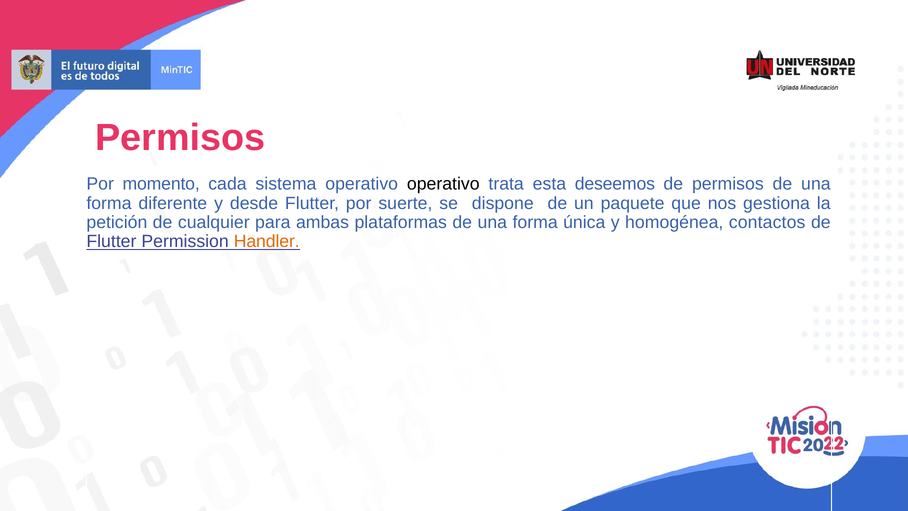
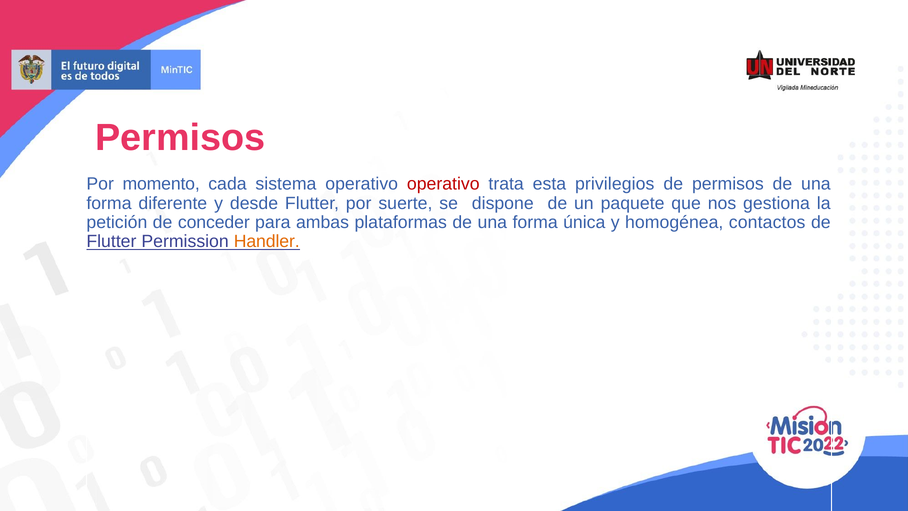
operativo at (443, 184) colour: black -> red
deseemos: deseemos -> privilegios
cualquier: cualquier -> conceder
